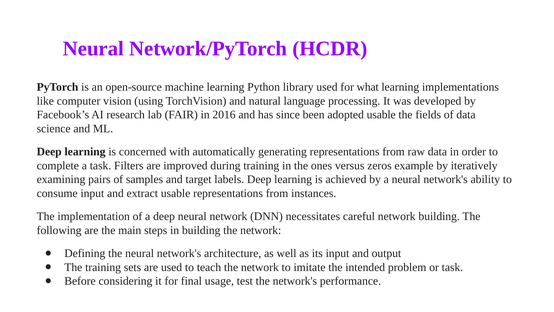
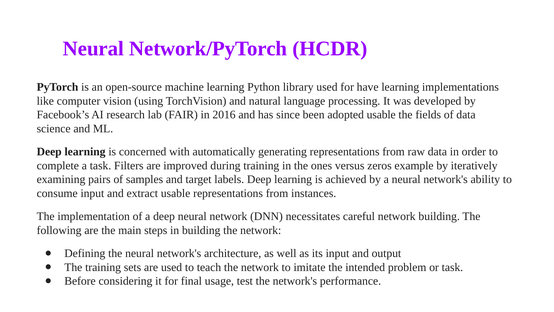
what: what -> have
